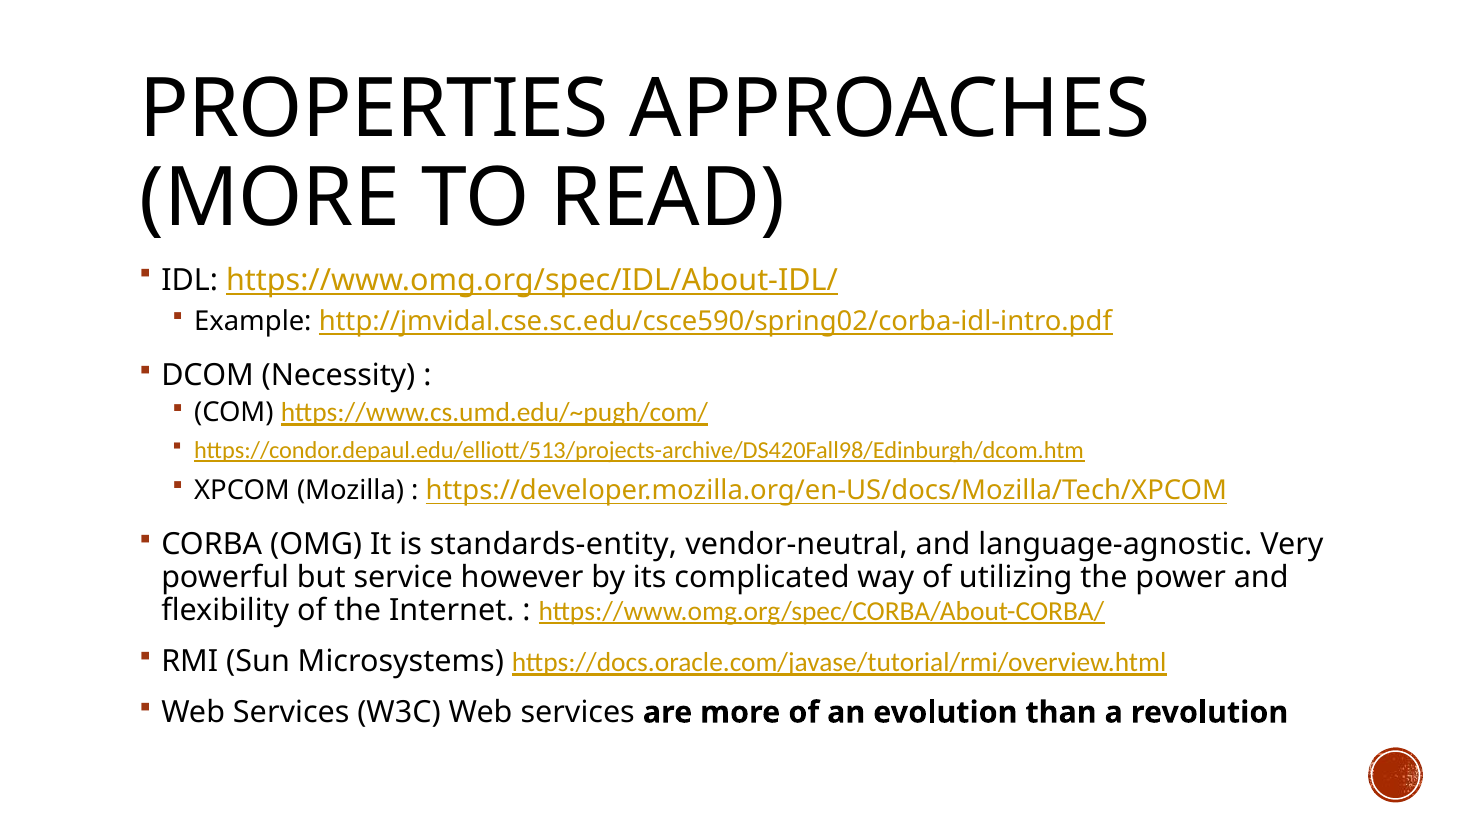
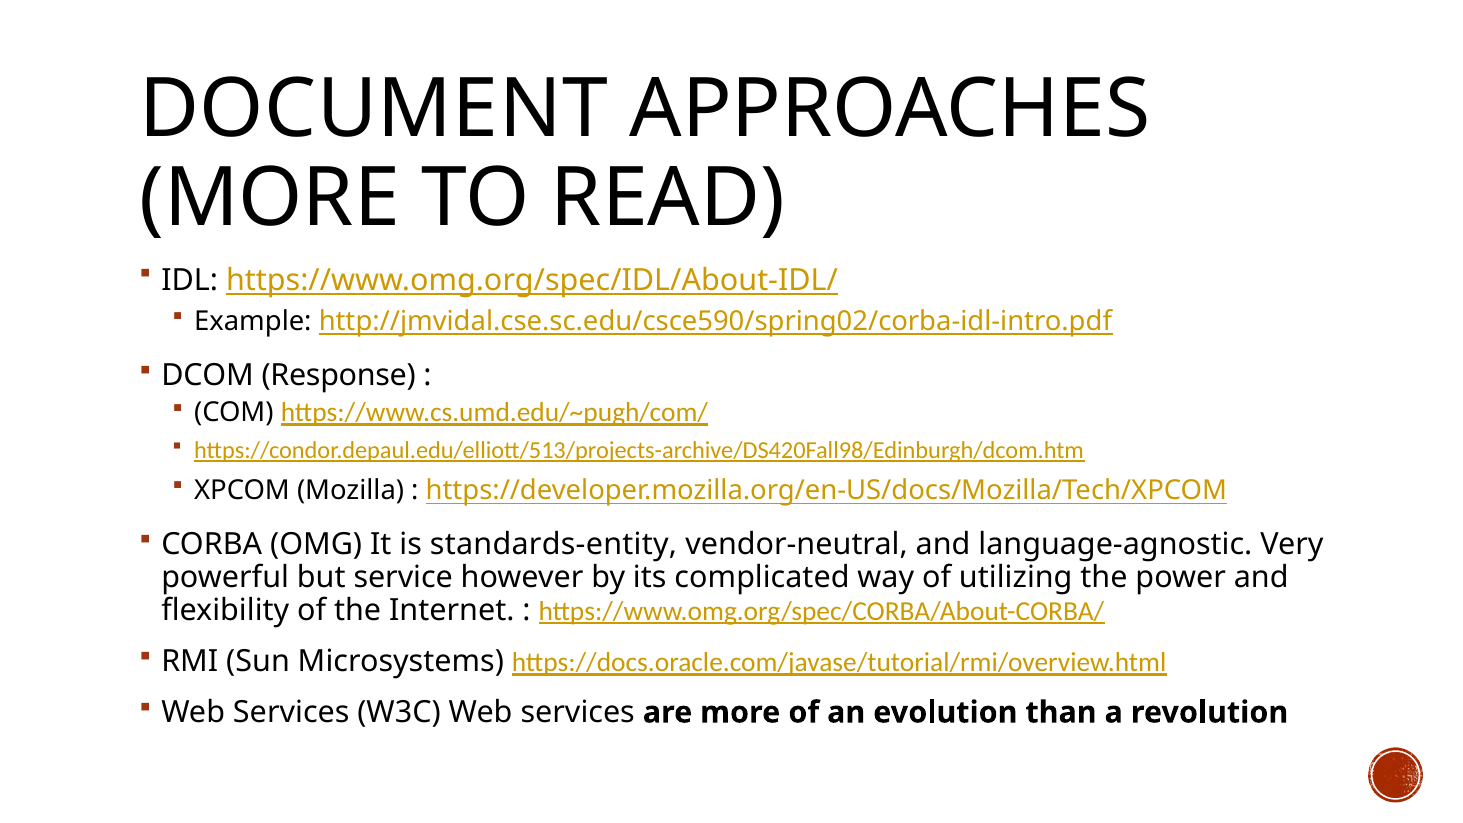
PROPERTIES: PROPERTIES -> DOCUMENT
Necessity: Necessity -> Response
